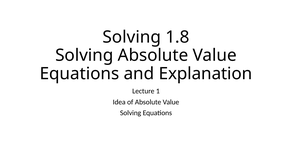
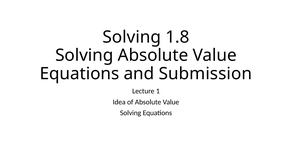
Explanation: Explanation -> Submission
